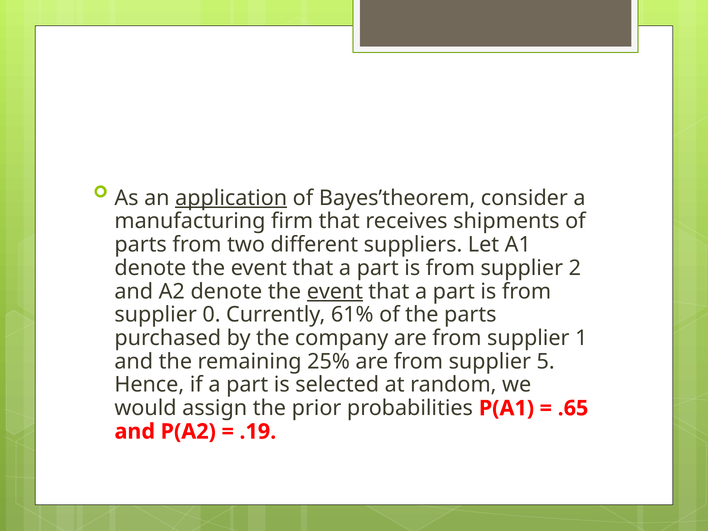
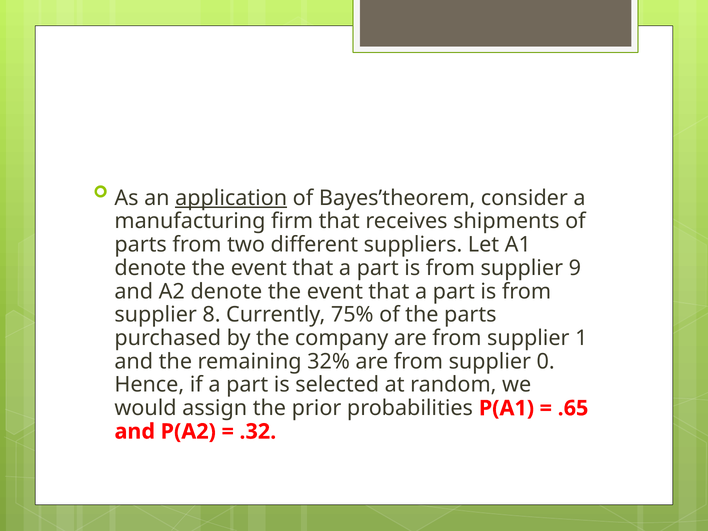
2: 2 -> 9
event at (335, 291) underline: present -> none
0: 0 -> 8
61%: 61% -> 75%
25%: 25% -> 32%
5: 5 -> 0
.19: .19 -> .32
